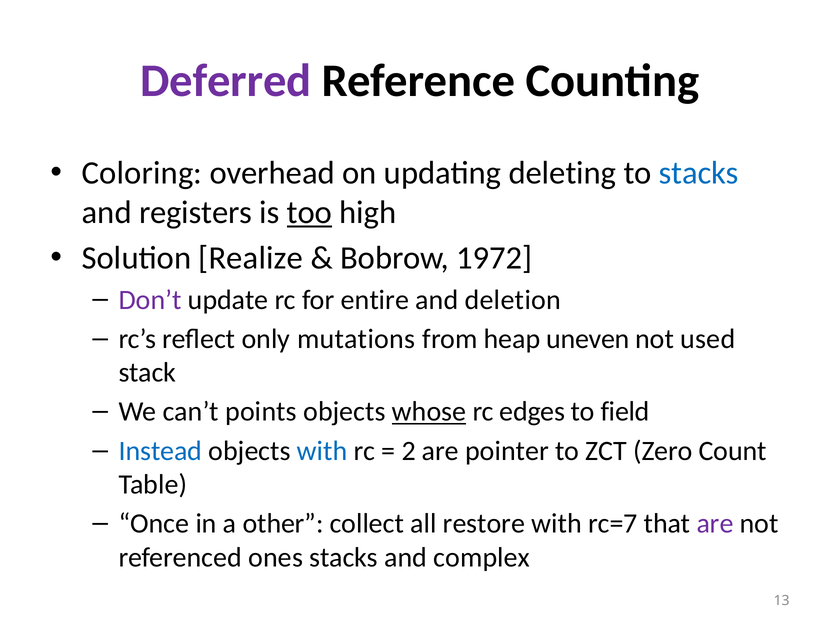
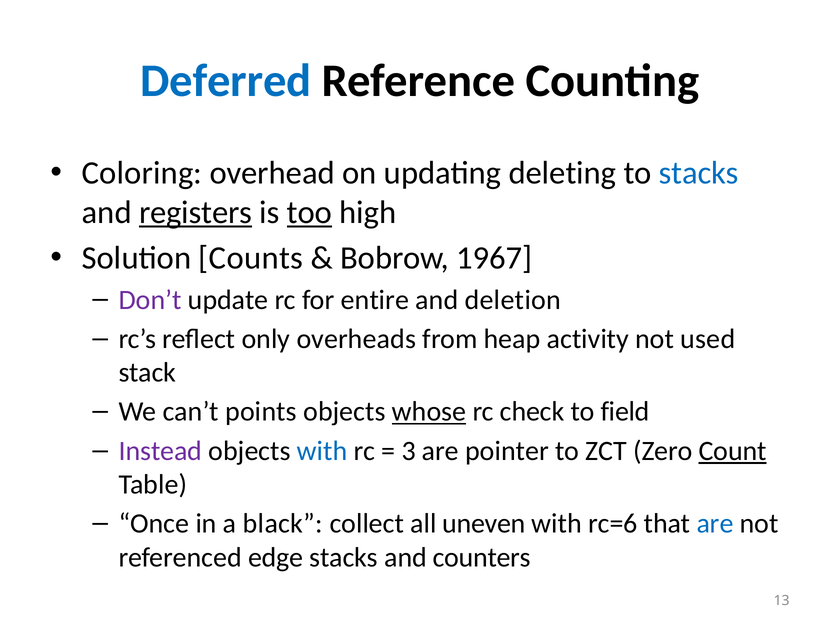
Deferred colour: purple -> blue
registers underline: none -> present
Realize: Realize -> Counts
1972: 1972 -> 1967
mutations: mutations -> overheads
uneven: uneven -> activity
edges: edges -> check
Instead colour: blue -> purple
2: 2 -> 3
Count underline: none -> present
other: other -> black
restore: restore -> uneven
rc=7: rc=7 -> rc=6
are at (715, 524) colour: purple -> blue
ones: ones -> edge
complex: complex -> counters
